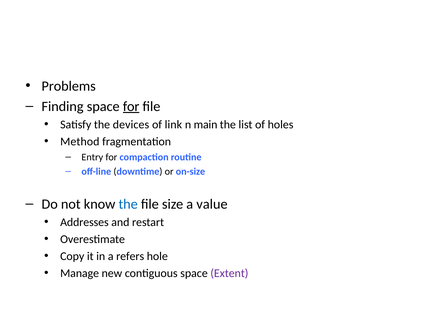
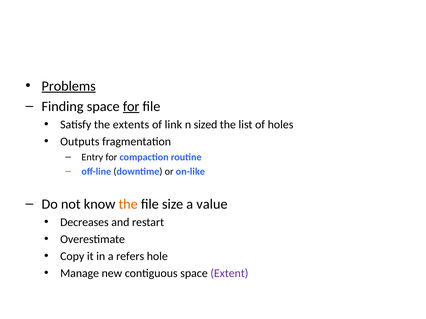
Problems underline: none -> present
devices: devices -> extents
main: main -> sized
Method: Method -> Outputs
on-size: on-size -> on-like
the at (128, 204) colour: blue -> orange
Addresses: Addresses -> Decreases
